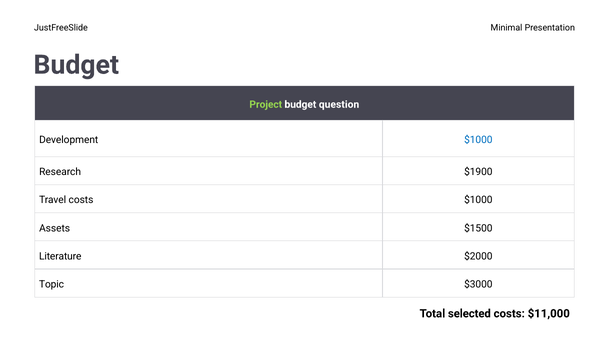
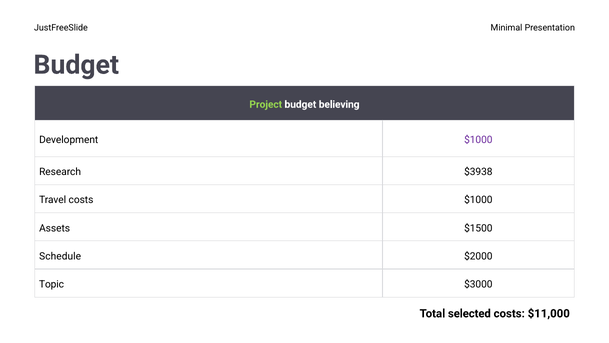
question: question -> believing
$1000 at (478, 140) colour: blue -> purple
$1900: $1900 -> $3938
Literature: Literature -> Schedule
